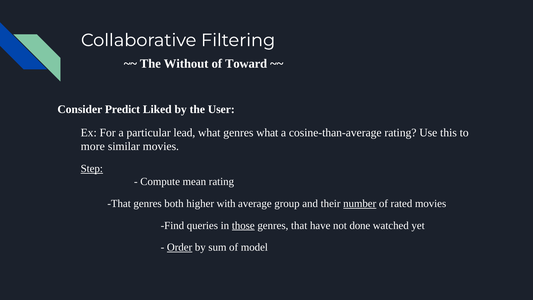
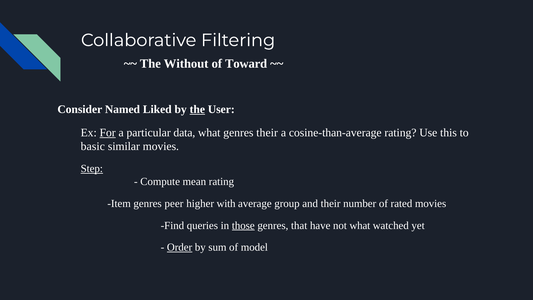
Predict: Predict -> Named
the at (197, 109) underline: none -> present
For underline: none -> present
lead: lead -> data
genres what: what -> their
more: more -> basic
That at (119, 203): That -> Item
both: both -> peer
number underline: present -> none
not done: done -> what
